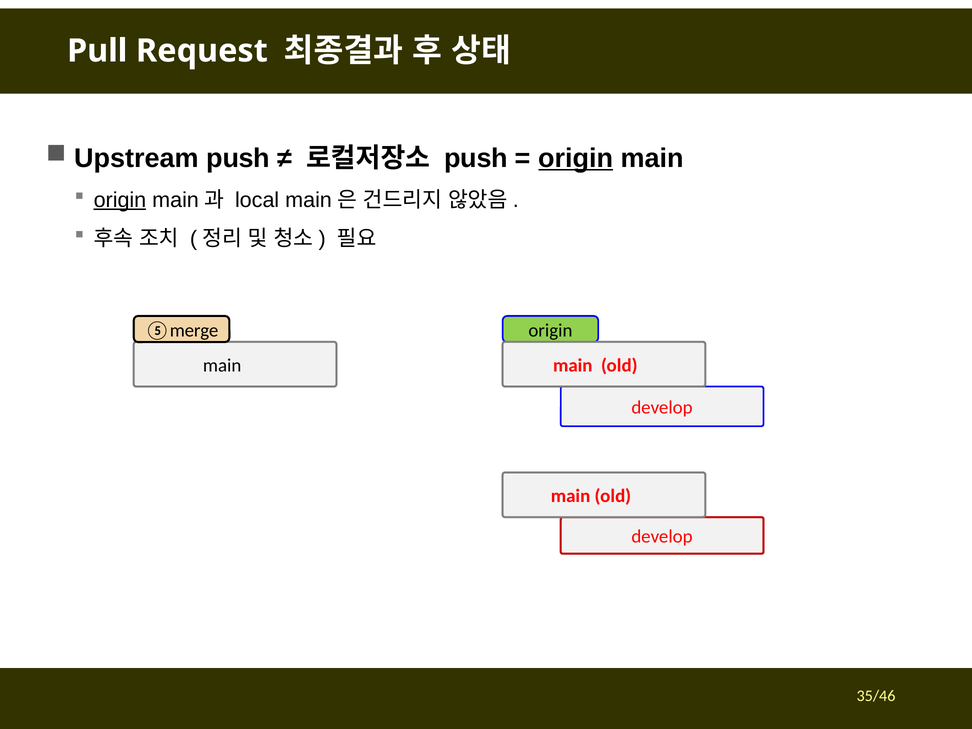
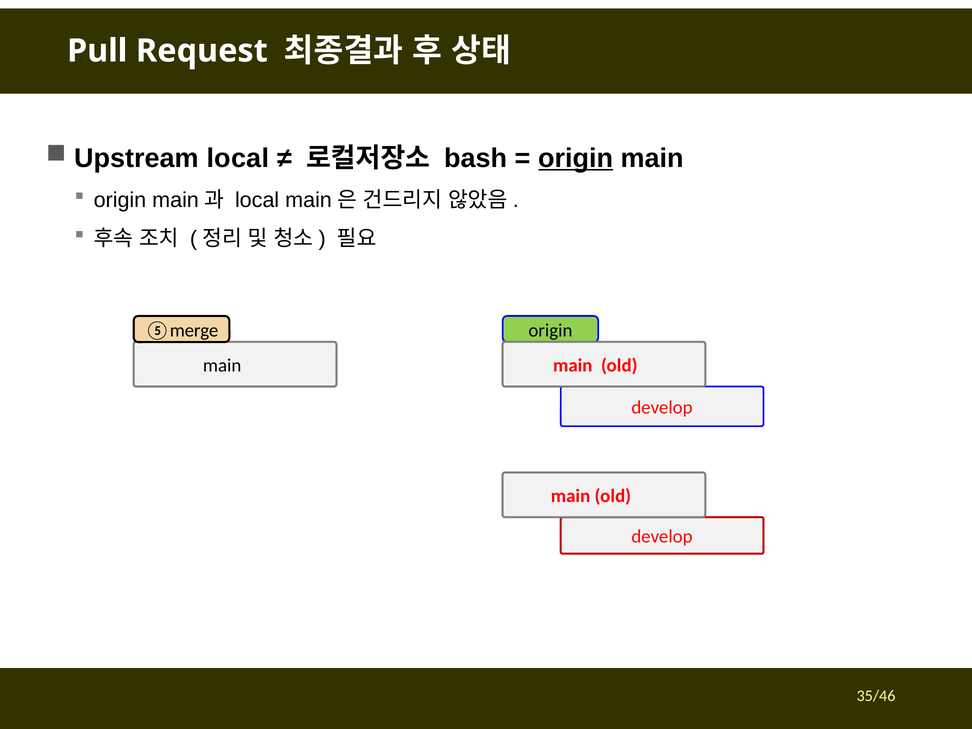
Upstream push: push -> local
push at (476, 158): push -> bash
origin at (120, 200) underline: present -> none
